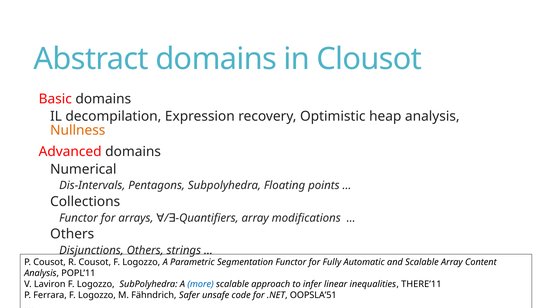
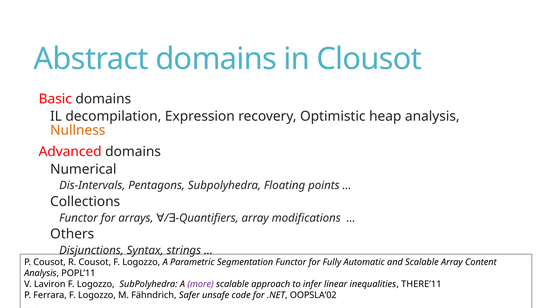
Disjunctions Others: Others -> Syntax
more colour: blue -> purple
OOPSLA’51: OOPSLA’51 -> OOPSLA’02
